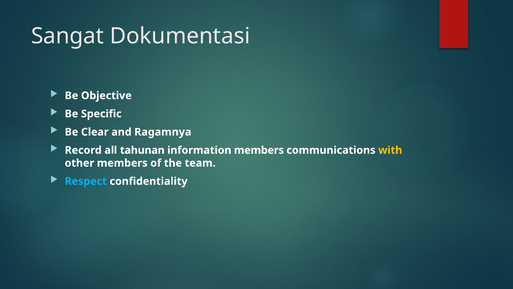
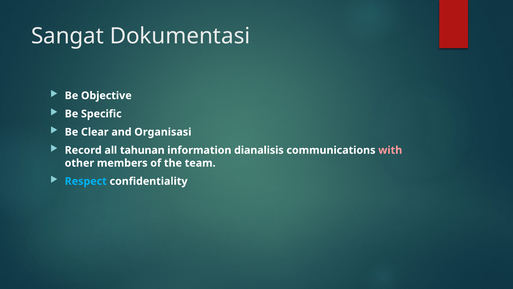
Ragamnya: Ragamnya -> Organisasi
information members: members -> dianalisis
with colour: yellow -> pink
